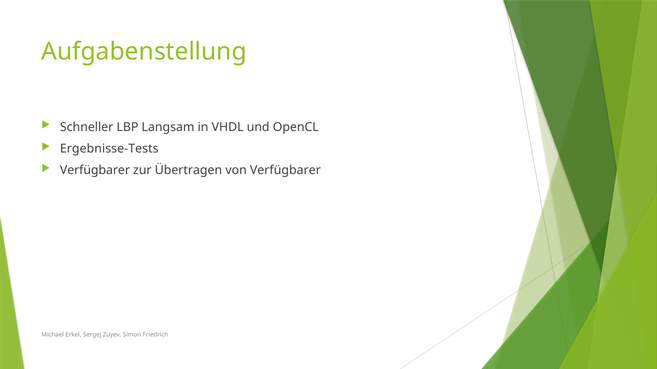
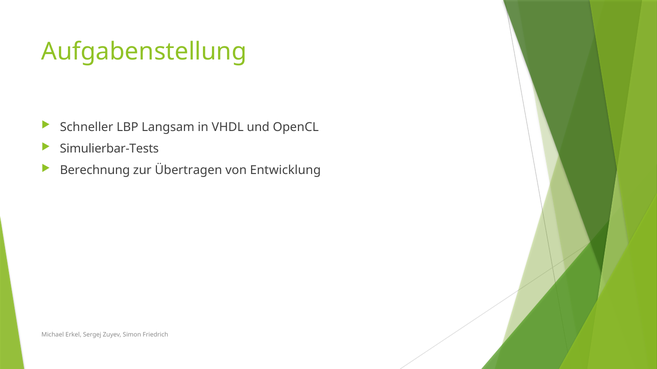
Ergebnisse-Tests: Ergebnisse-Tests -> Simulierbar-Tests
Verfügbarer at (95, 170): Verfügbarer -> Berechnung
von Verfügbarer: Verfügbarer -> Entwicklung
